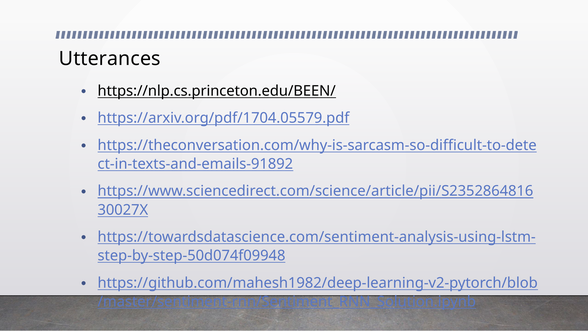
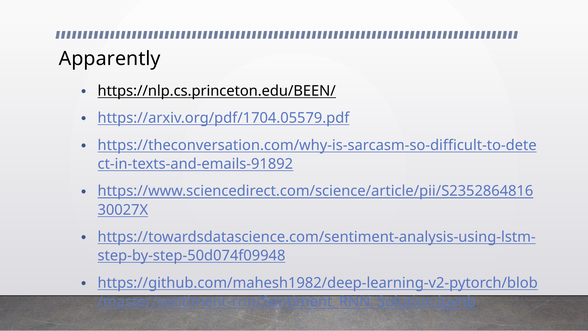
Utterances: Utterances -> Apparently
